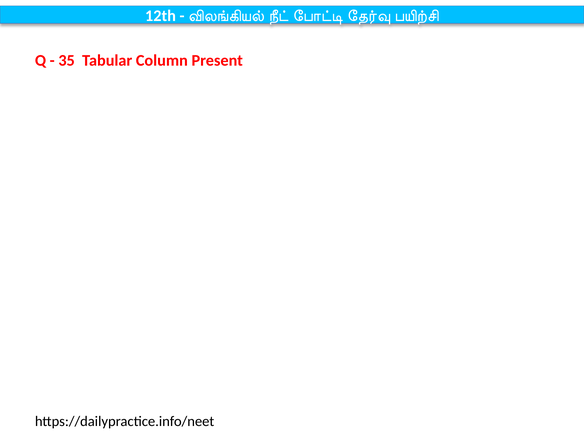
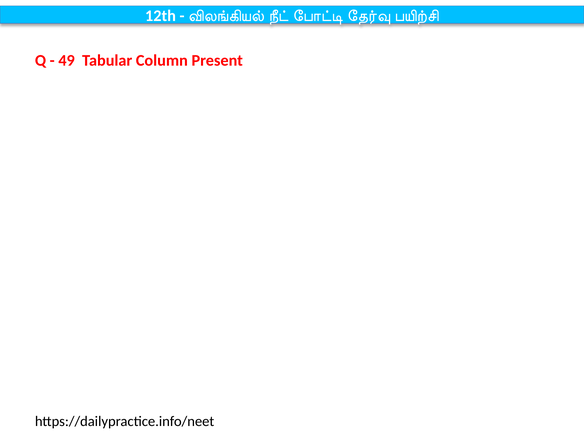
35: 35 -> 49
